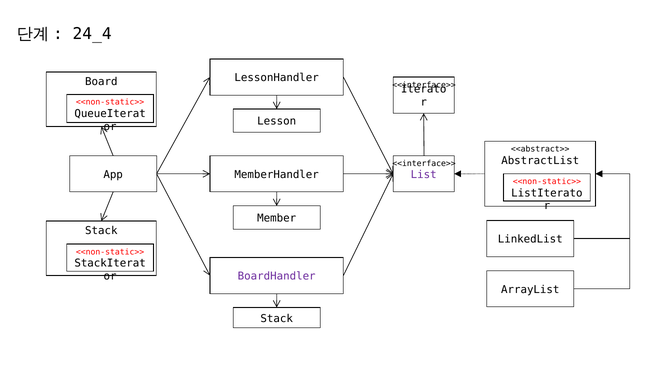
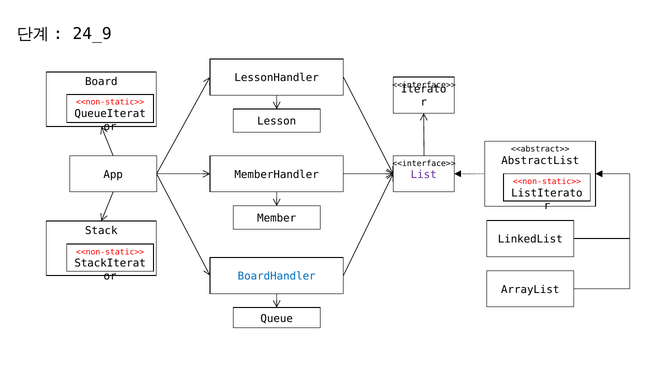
24_4: 24_4 -> 24_9
BoardHandler colour: purple -> blue
Stack at (277, 318): Stack -> Queue
